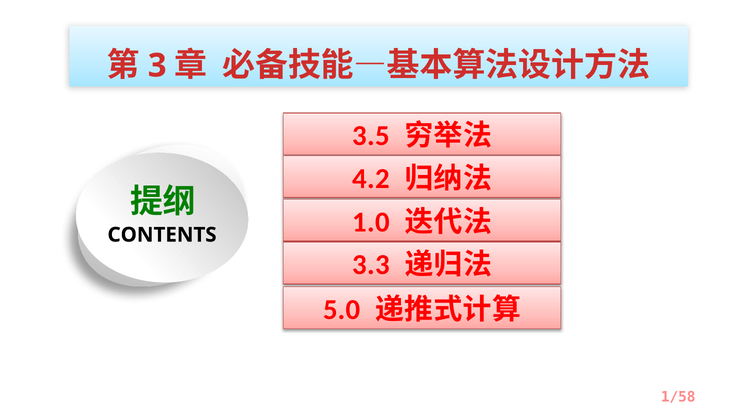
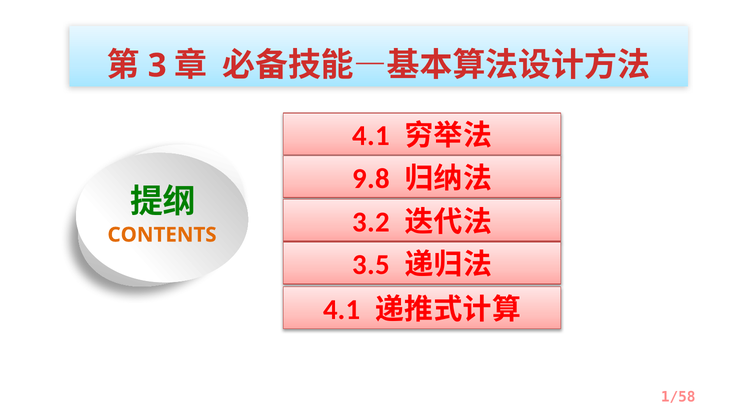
3.5 at (371, 136): 3.5 -> 4.1
4.2: 4.2 -> 9.8
1.0: 1.0 -> 3.2
CONTENTS colour: black -> orange
3.3: 3.3 -> 3.5
5.0 at (342, 309): 5.0 -> 4.1
